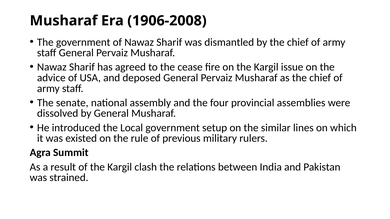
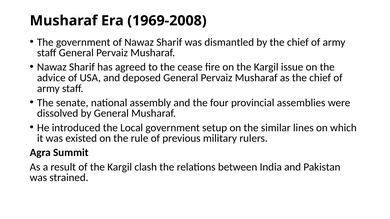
1906-2008: 1906-2008 -> 1969-2008
